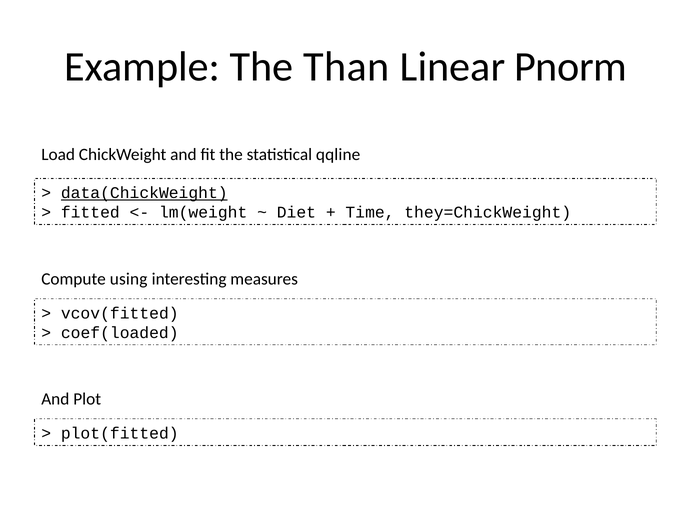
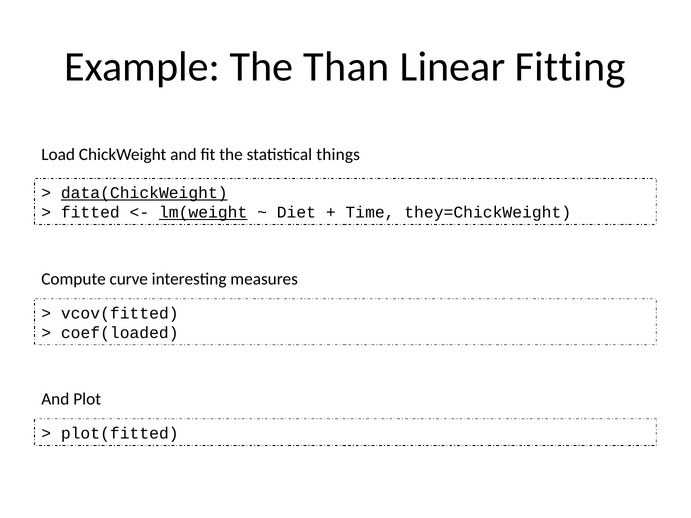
Pnorm: Pnorm -> Fitting
qqline: qqline -> things
lm(weight underline: none -> present
using: using -> curve
